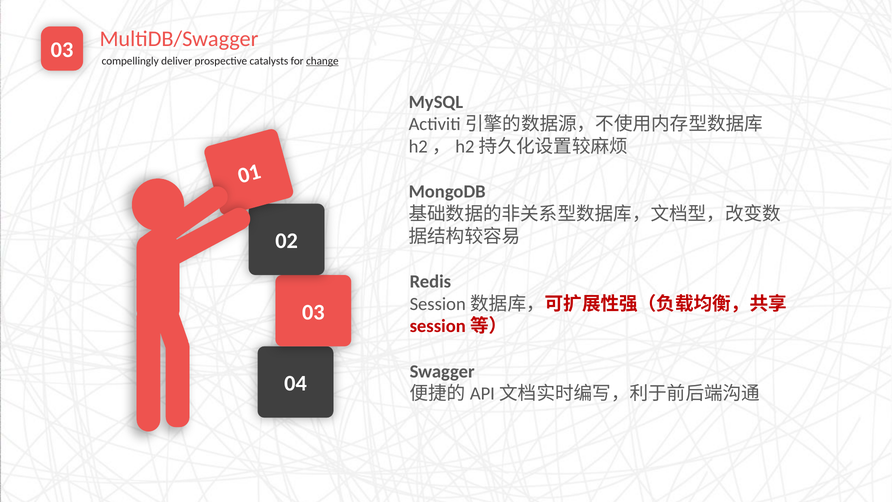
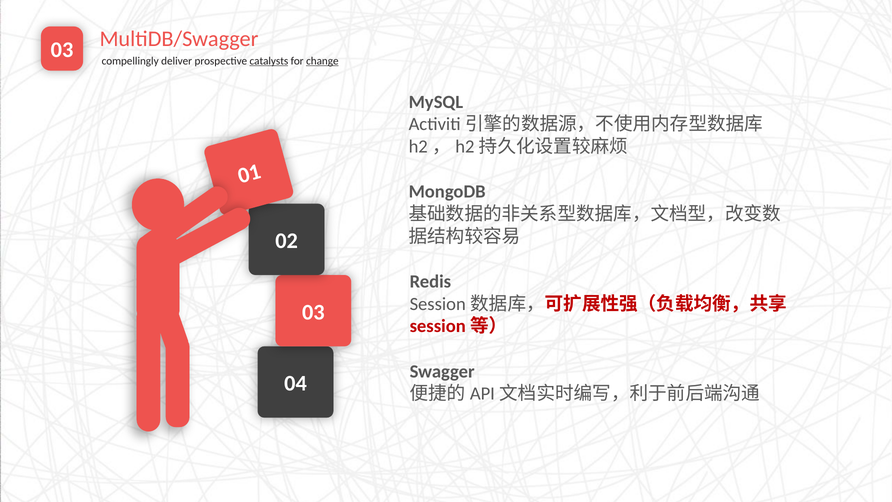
catalysts underline: none -> present
